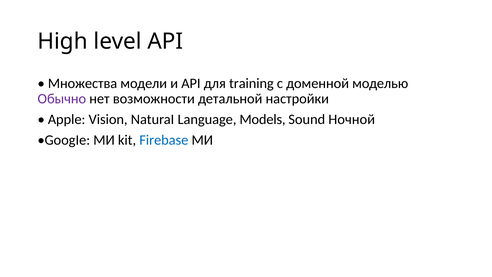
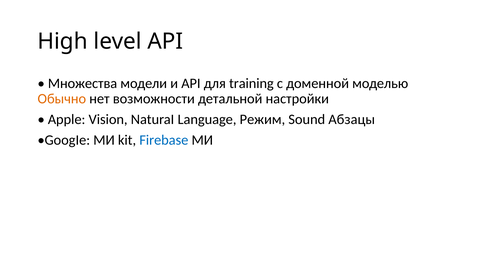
Обычно colour: purple -> orange
Models: Models -> Режим
Ночной: Ночной -> Абзацы
